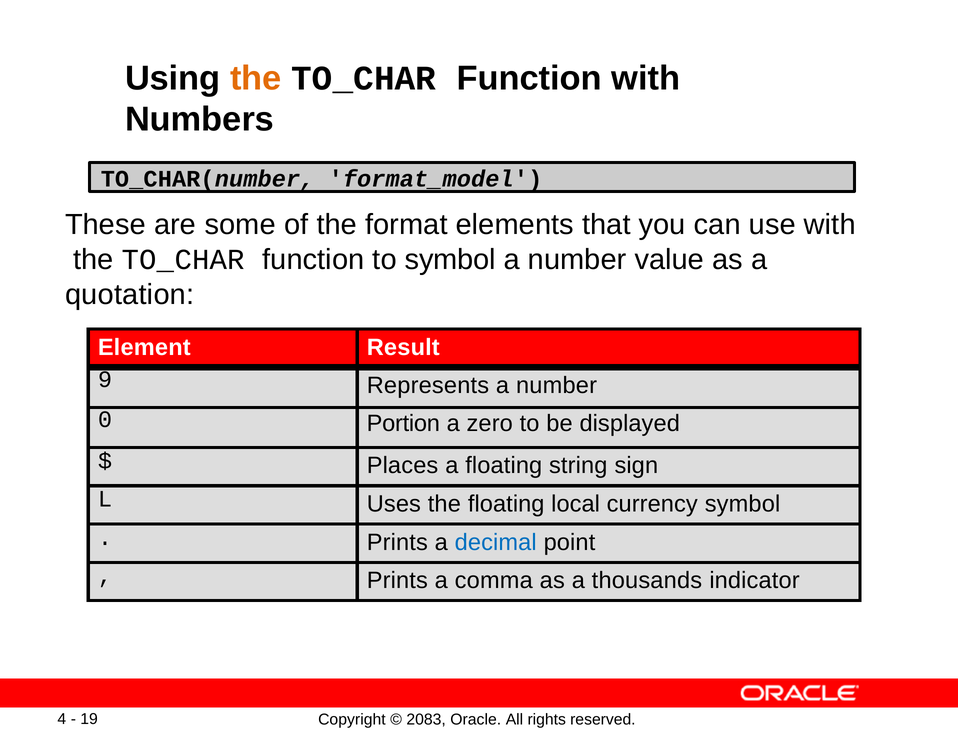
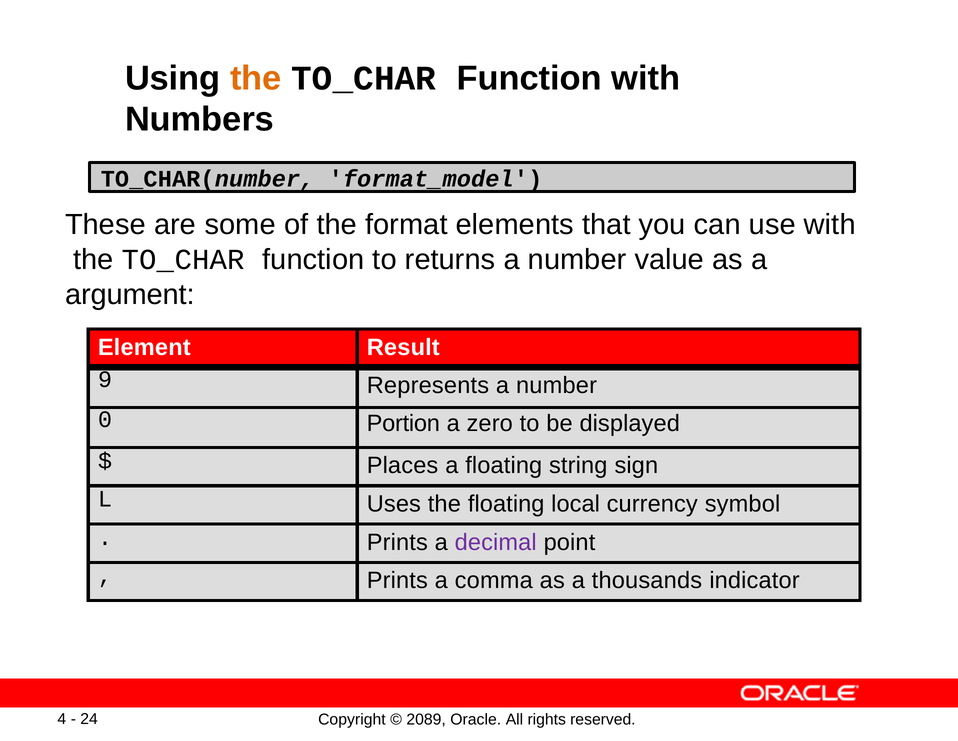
to symbol: symbol -> returns
quotation: quotation -> argument
decimal colour: blue -> purple
19: 19 -> 24
2083: 2083 -> 2089
